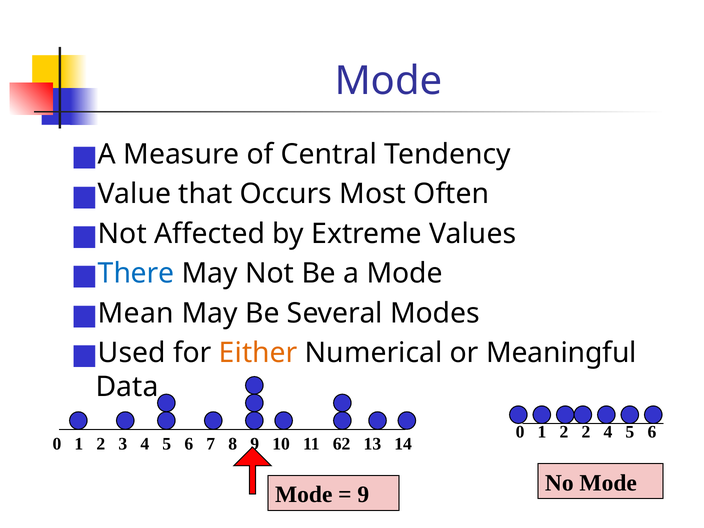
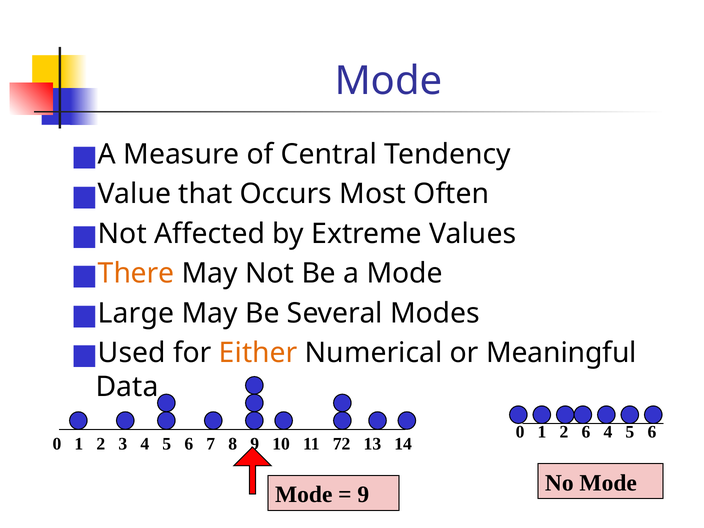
There colour: blue -> orange
Mean: Mean -> Large
2 2: 2 -> 6
62: 62 -> 72
